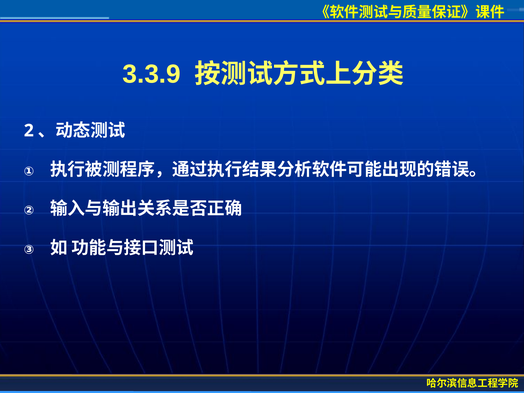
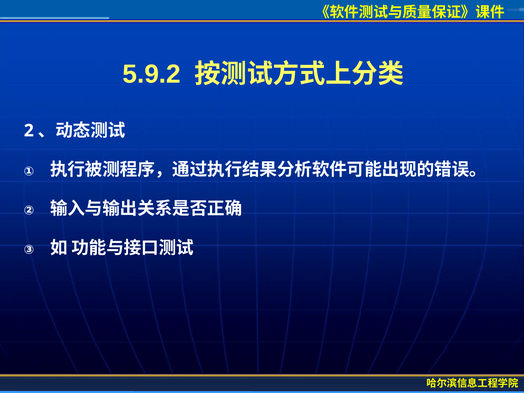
3.3.9: 3.3.9 -> 5.9.2
